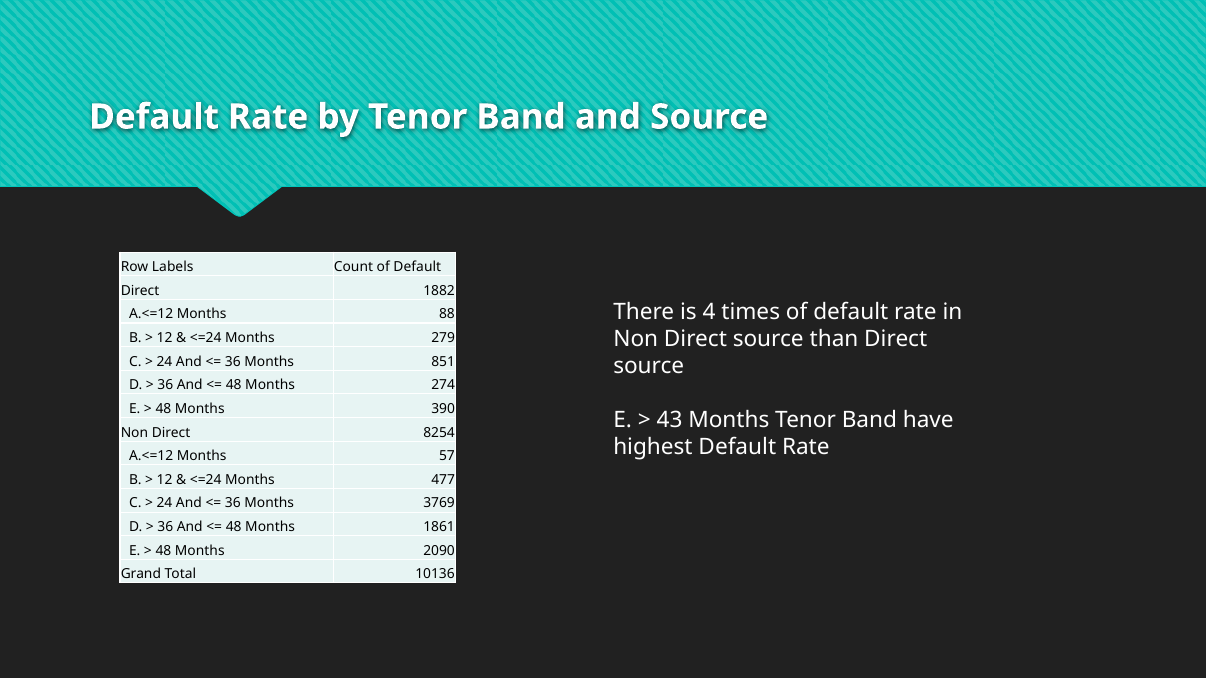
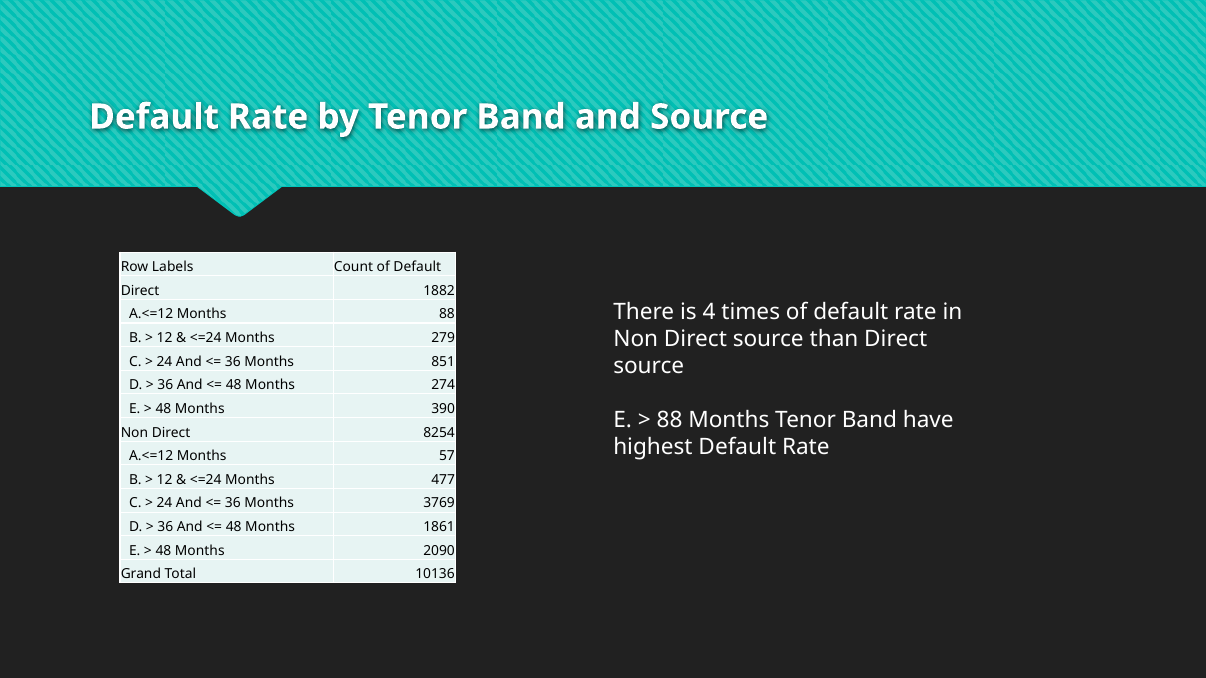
43 at (670, 420): 43 -> 88
